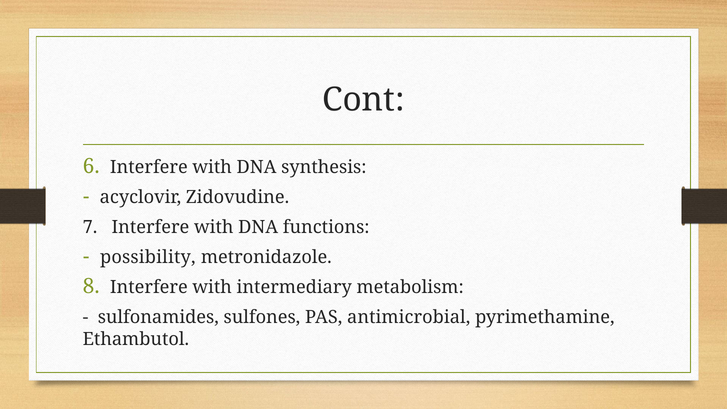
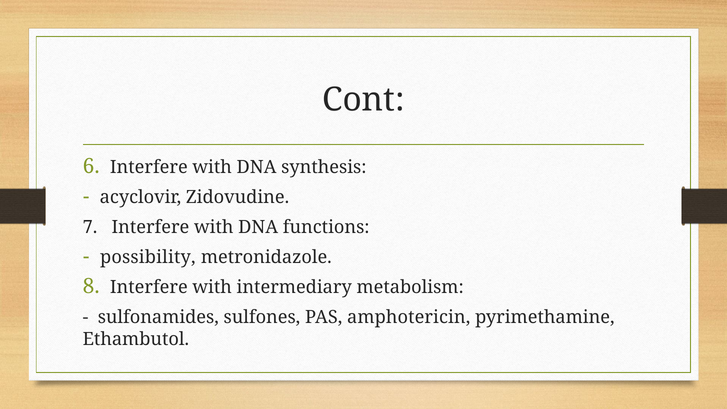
antimicrobial: antimicrobial -> amphotericin
